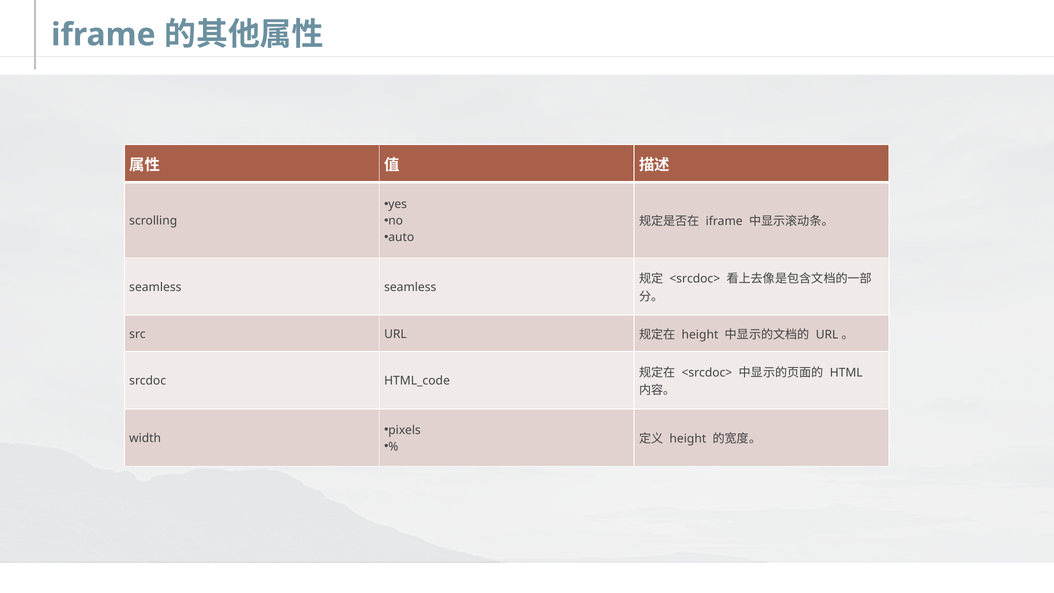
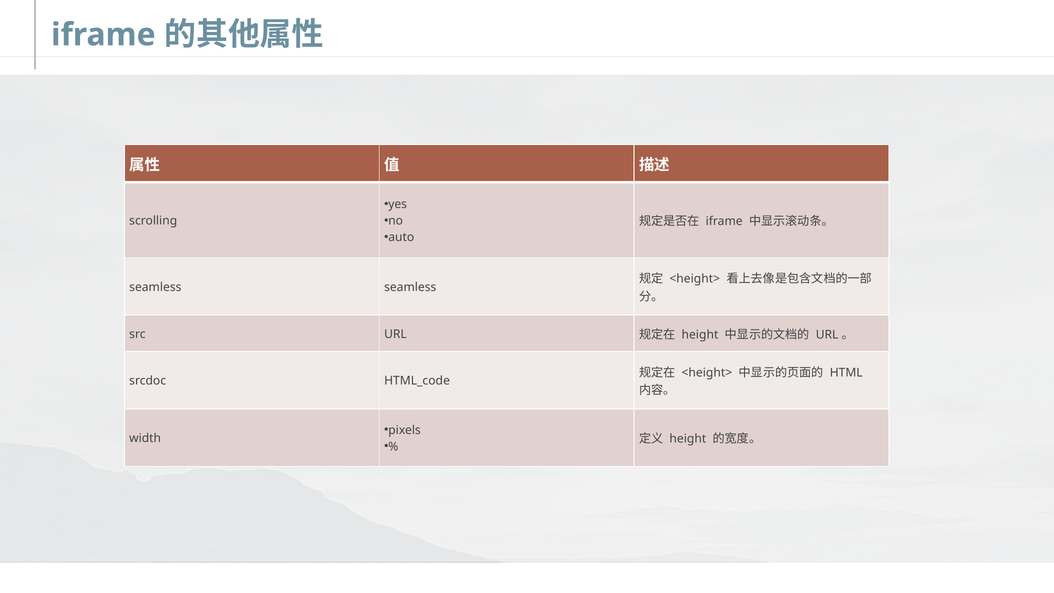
<srcdoc> at (695, 279): <srcdoc> -> <height>
<srcdoc> at (707, 373): <srcdoc> -> <height>
